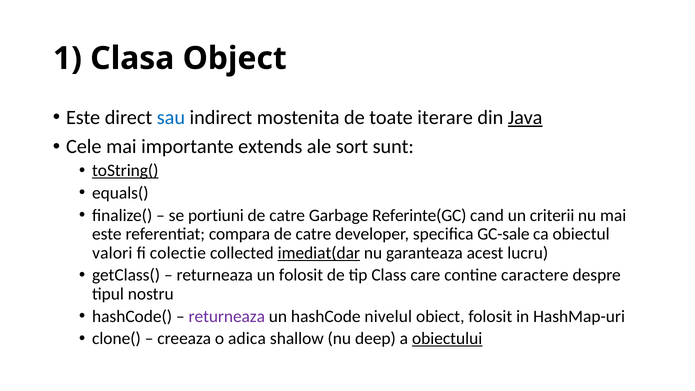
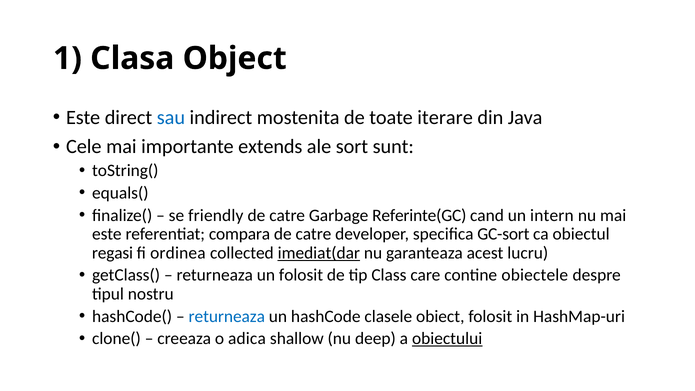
Java underline: present -> none
toString( underline: present -> none
portiuni: portiuni -> friendly
criterii: criterii -> intern
GC-sale: GC-sale -> GC-sort
valori: valori -> regasi
colectie: colectie -> ordinea
caractere: caractere -> obiectele
returneaza at (227, 316) colour: purple -> blue
nivelul: nivelul -> clasele
